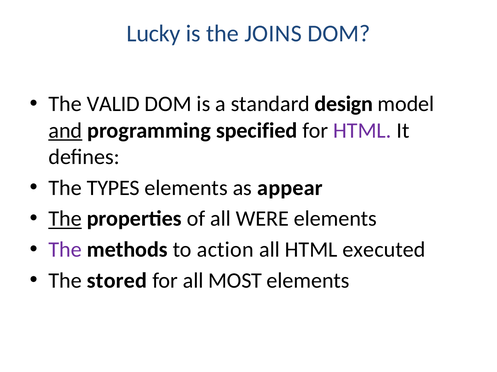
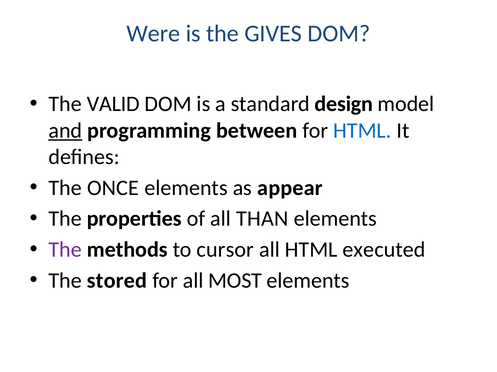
Lucky: Lucky -> Were
JOINS: JOINS -> GIVES
specified: specified -> between
HTML at (362, 131) colour: purple -> blue
TYPES: TYPES -> ONCE
The at (65, 219) underline: present -> none
WERE: WERE -> THAN
action: action -> cursor
